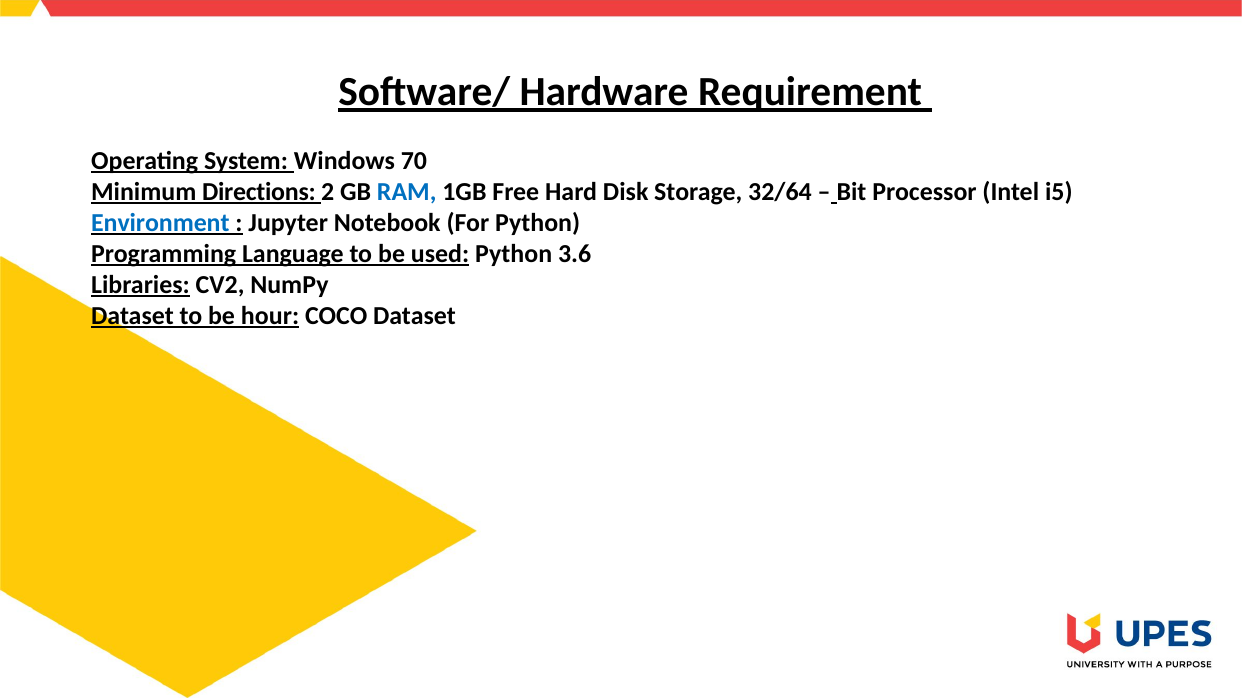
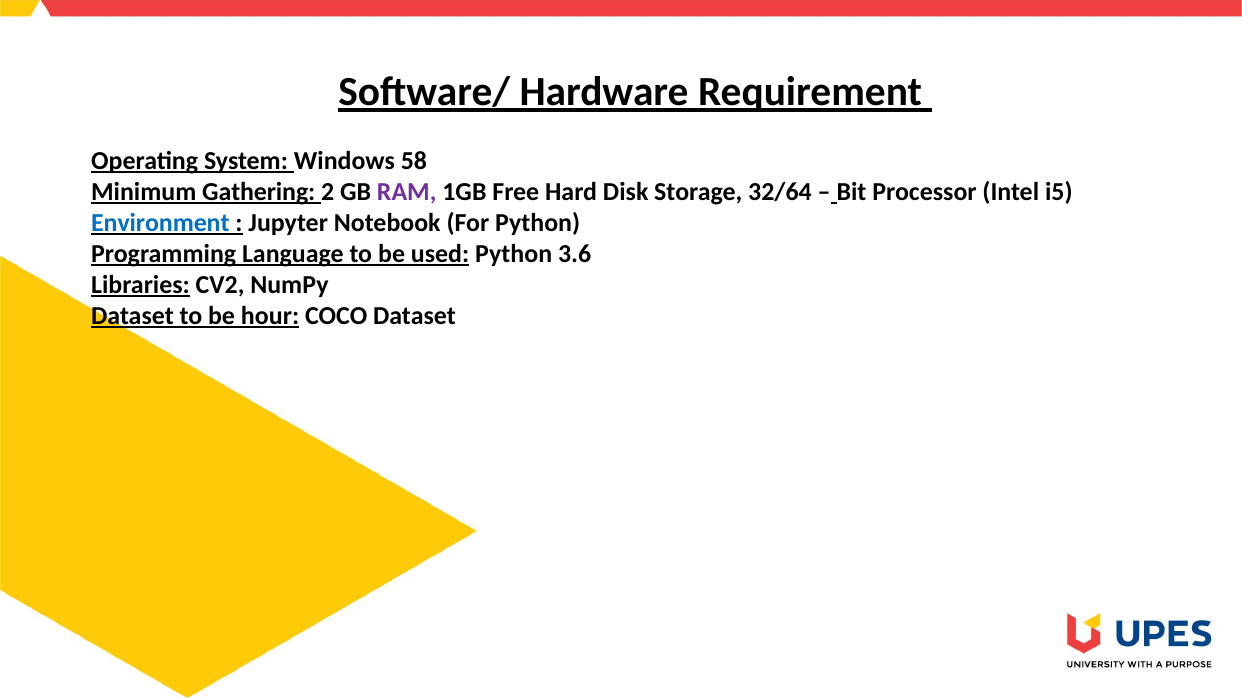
70: 70 -> 58
Directions: Directions -> Gathering
RAM colour: blue -> purple
